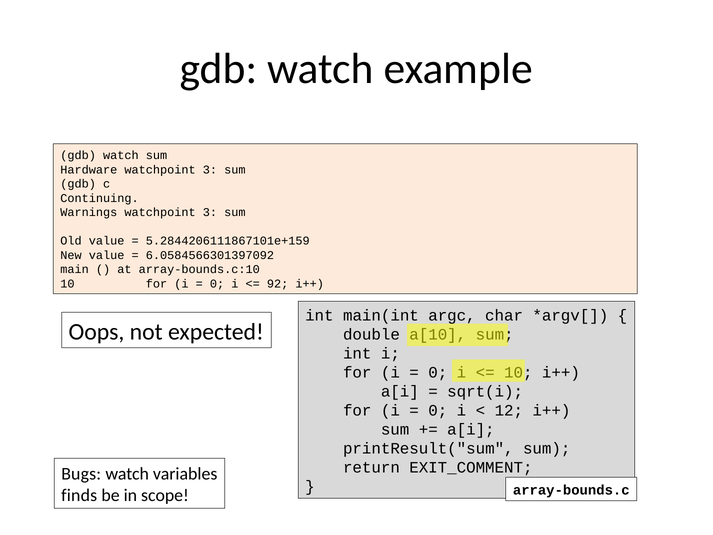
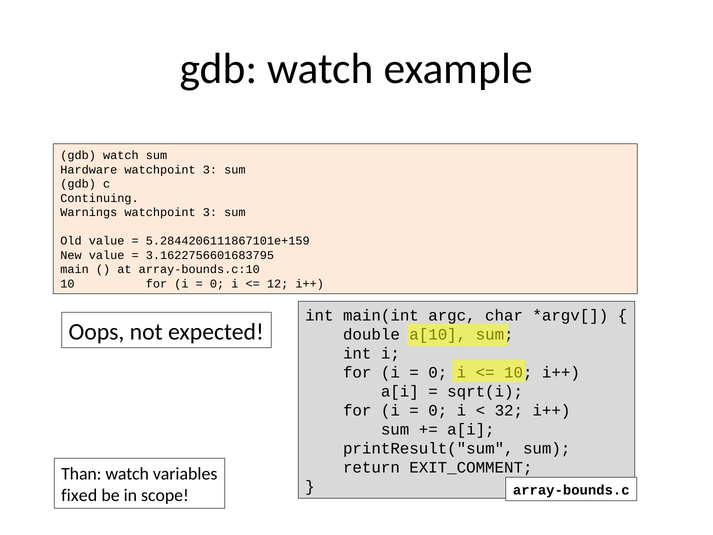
6.0584566301397092: 6.0584566301397092 -> 3.1622756601683795
92: 92 -> 12
12: 12 -> 32
Bugs: Bugs -> Than
finds: finds -> fixed
